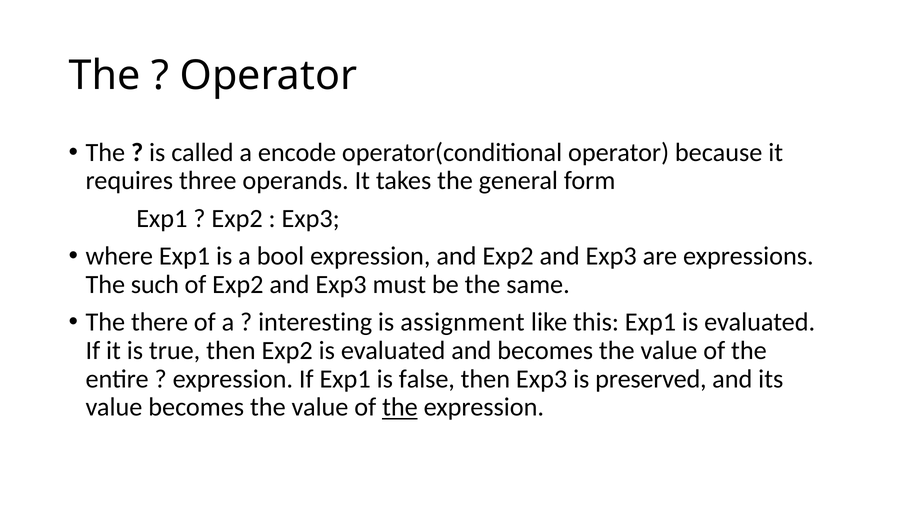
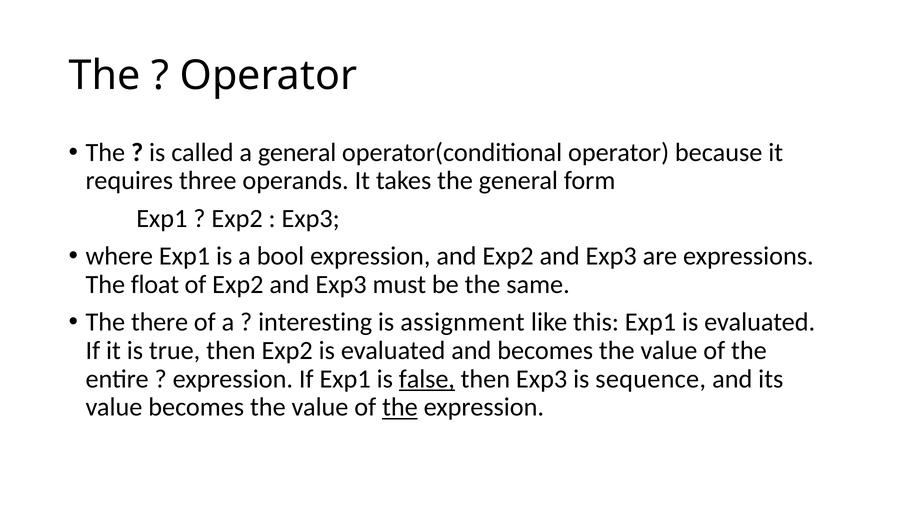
a encode: encode -> general
such: such -> float
false underline: none -> present
preserved: preserved -> sequence
